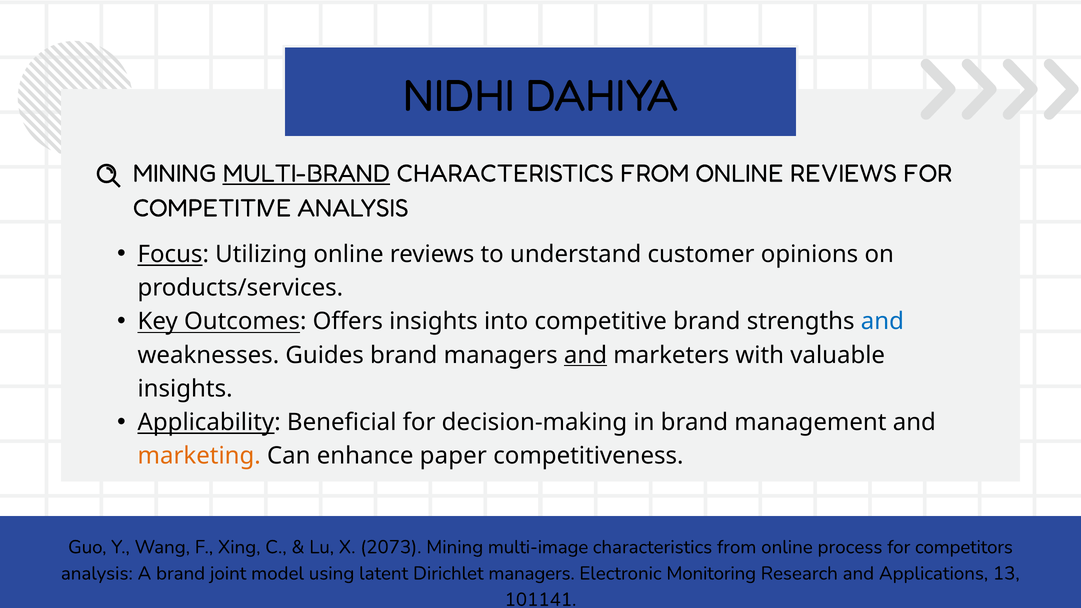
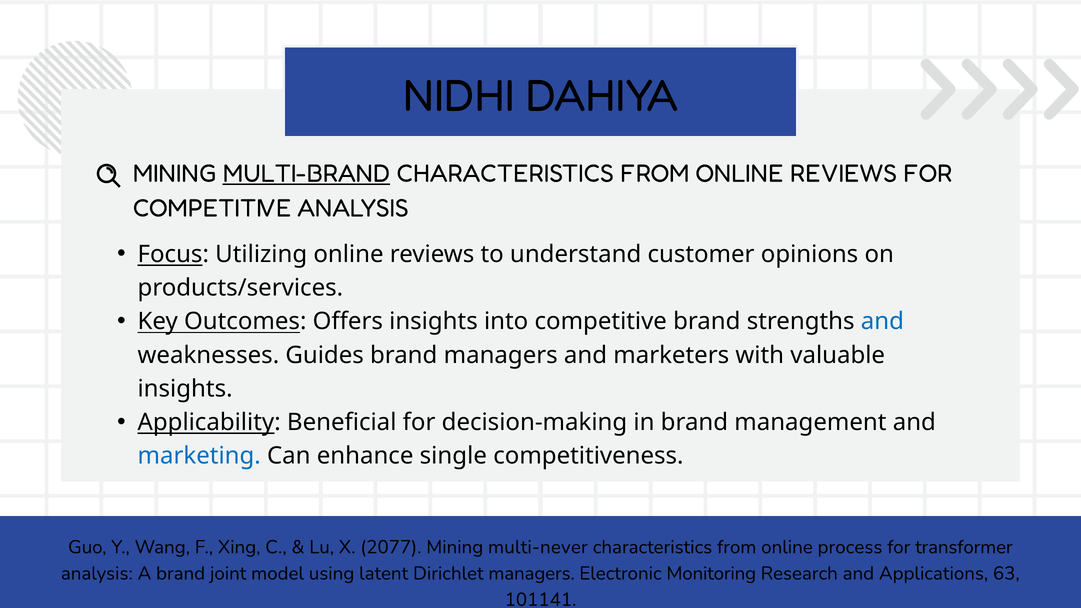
and at (586, 355) underline: present -> none
marketing colour: orange -> blue
paper: paper -> single
2073: 2073 -> 2077
multi-image: multi-image -> multi-never
competitors: competitors -> transformer
13: 13 -> 63
